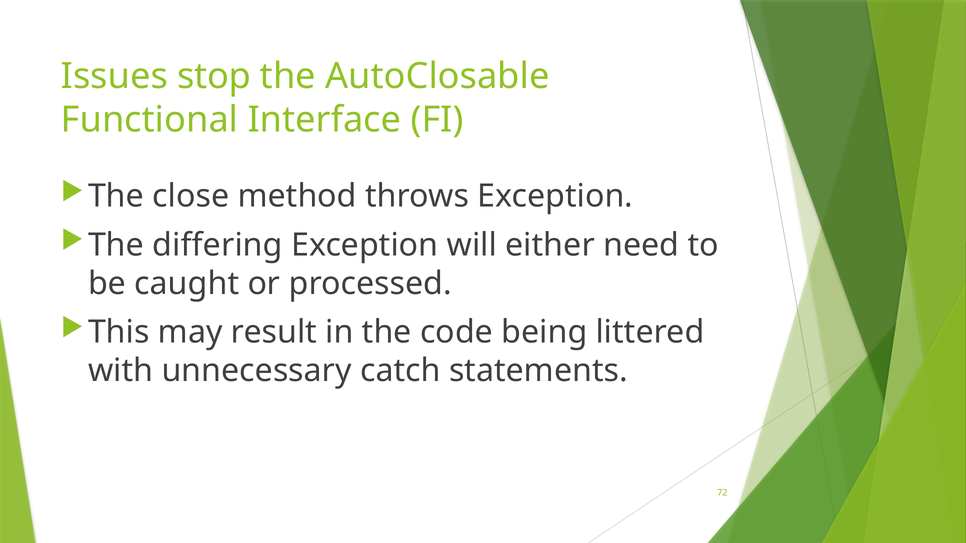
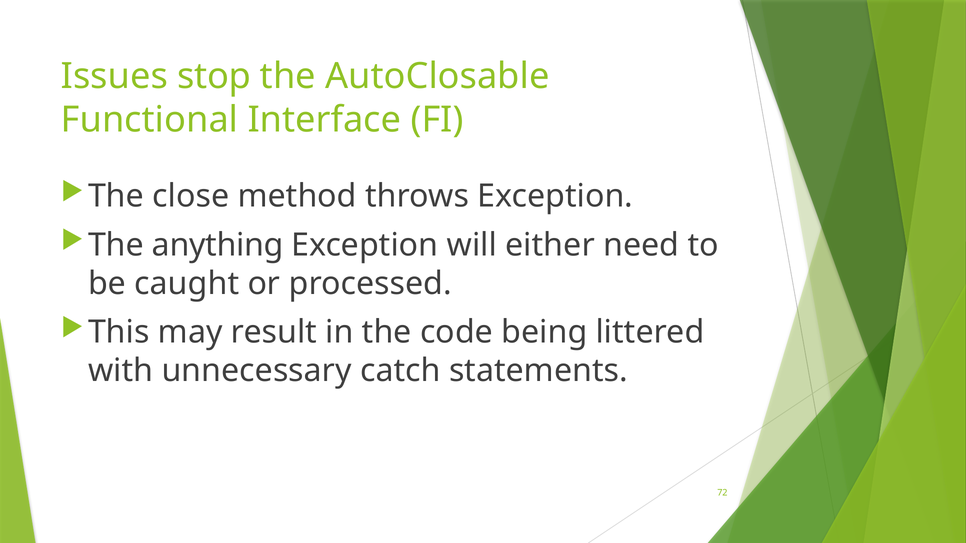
differing: differing -> anything
